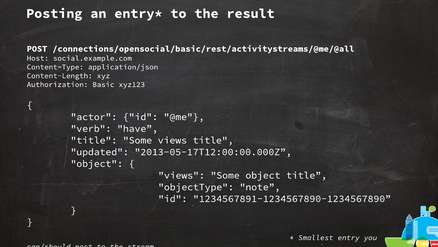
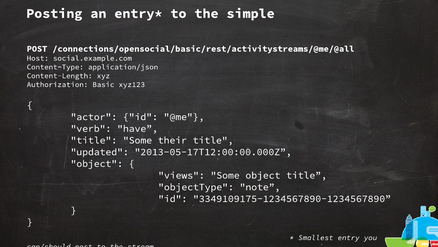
result: result -> simple
Some views: views -> their
1234567891-1234567890-1234567890: 1234567891-1234567890-1234567890 -> 3349109175-1234567890-1234567890
